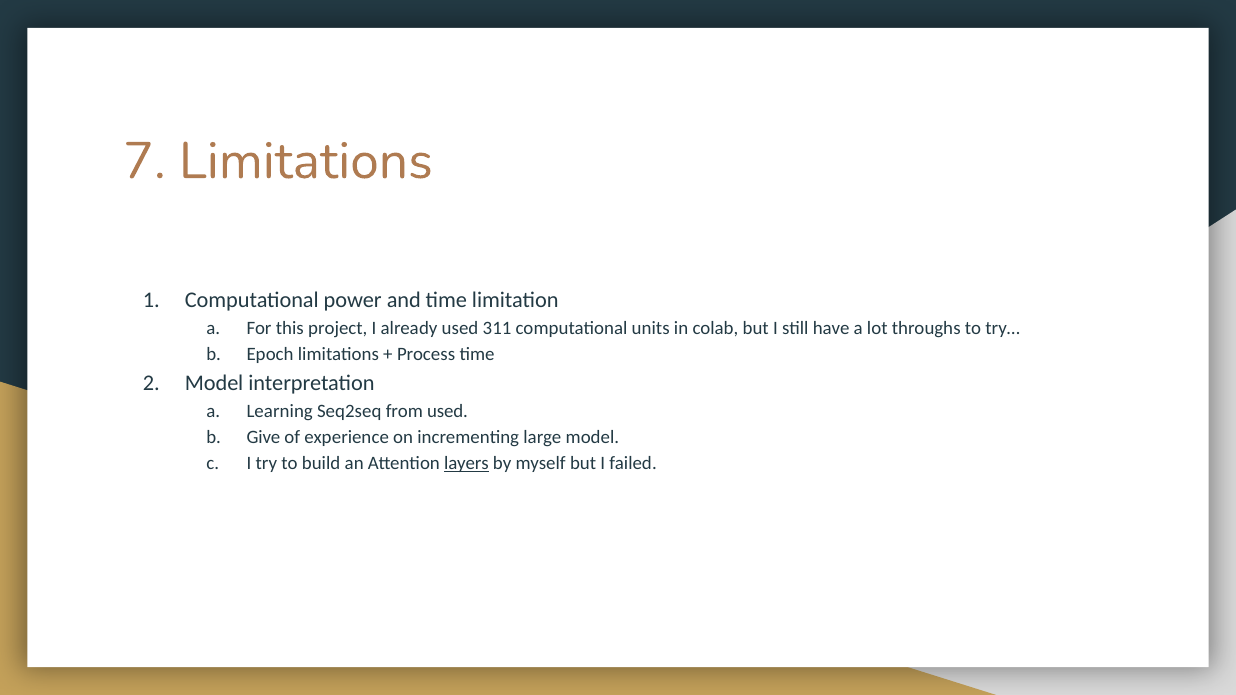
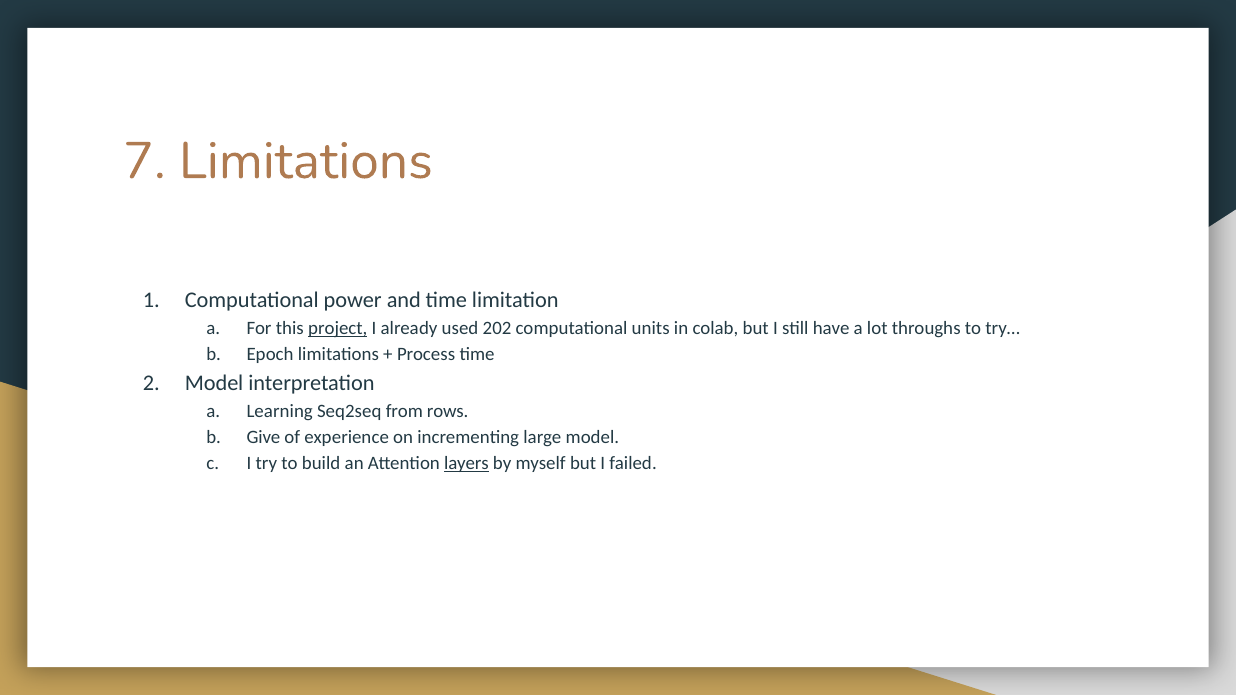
project underline: none -> present
311: 311 -> 202
from used: used -> rows
